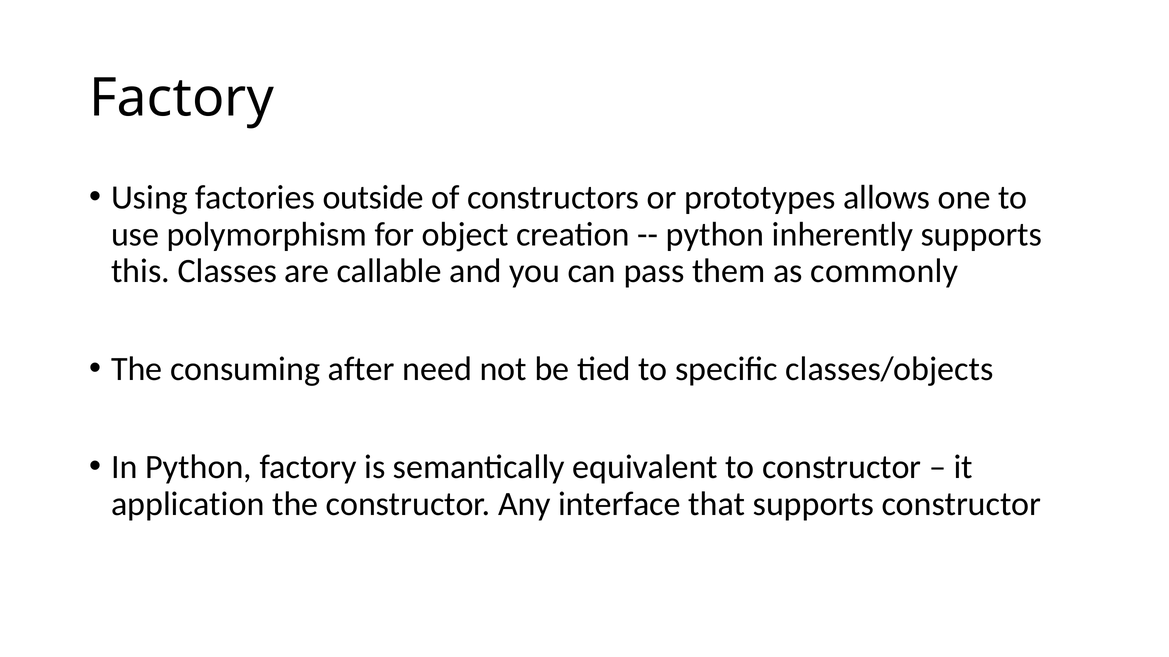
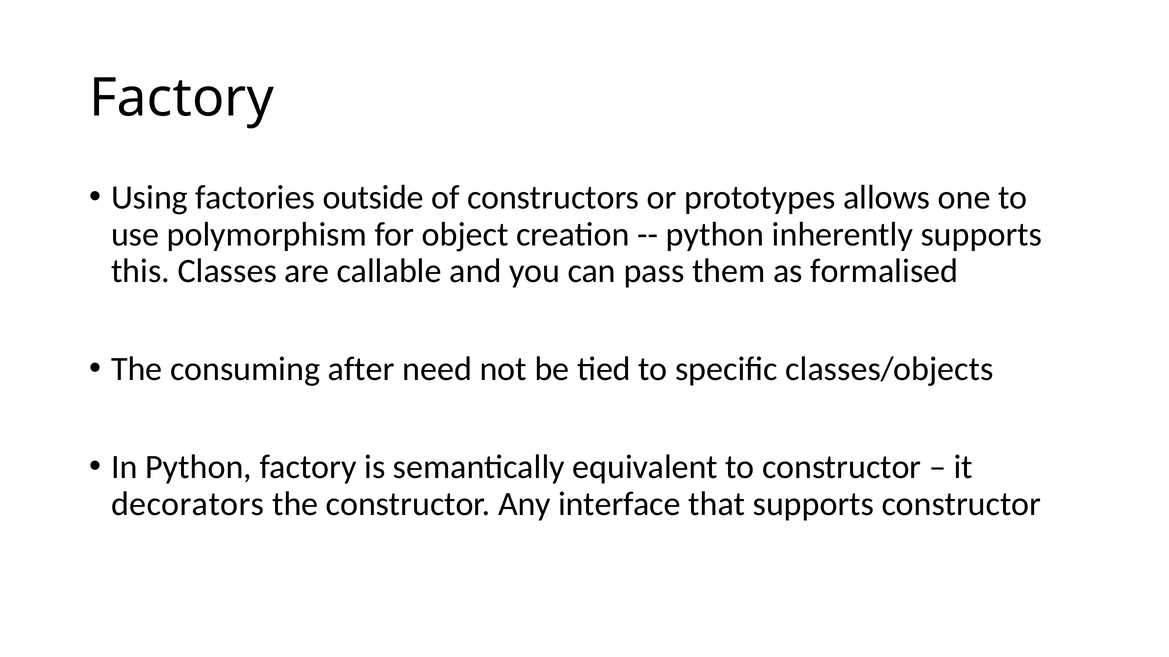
commonly: commonly -> formalised
application: application -> decorators
